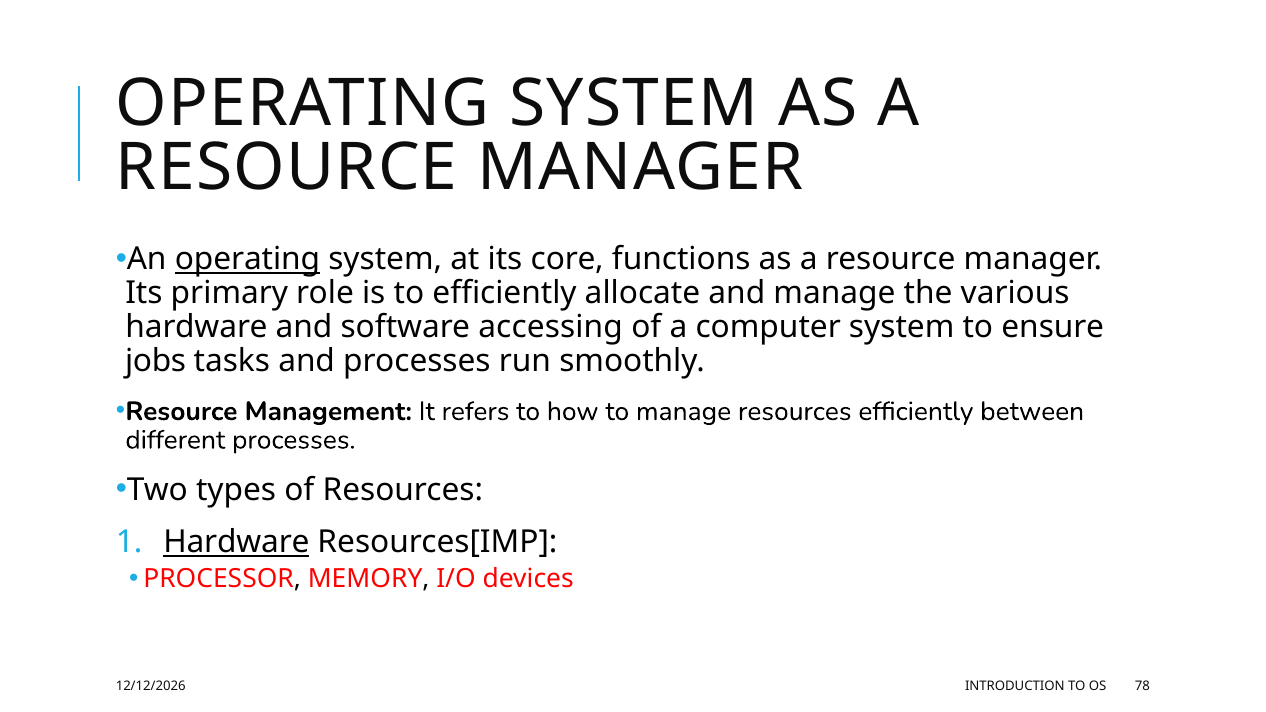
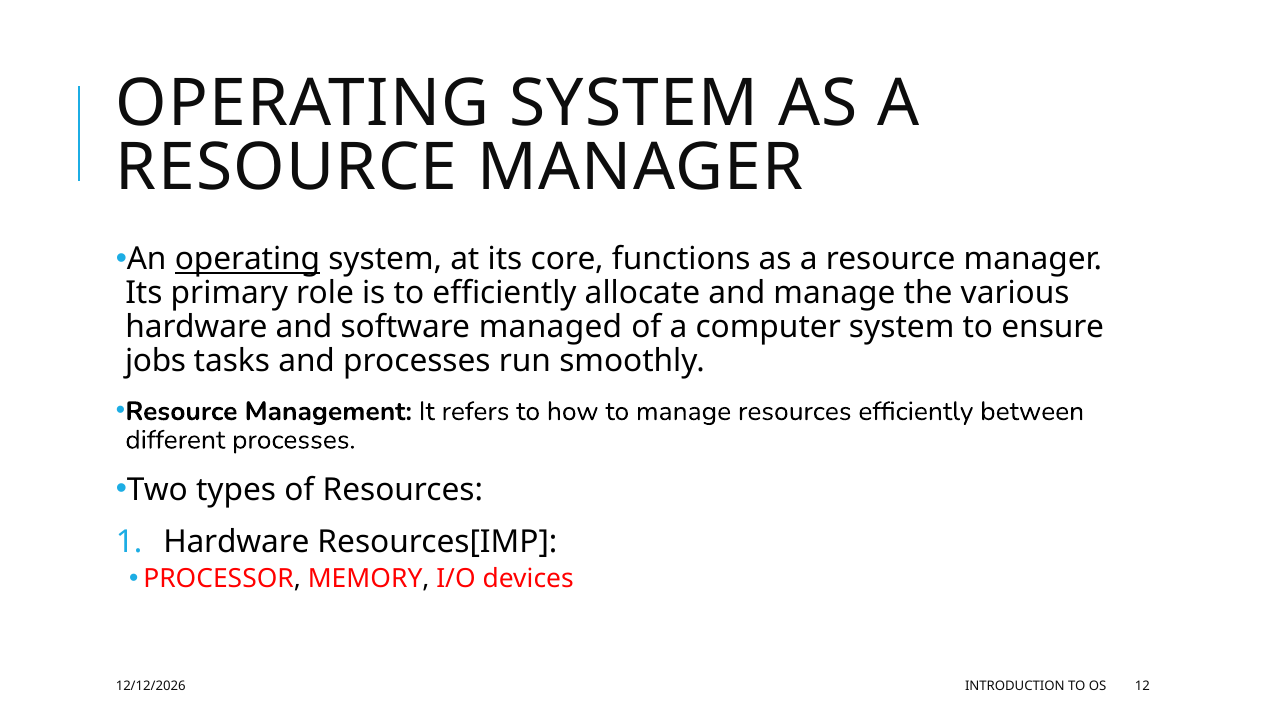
accessing: accessing -> managed
Hardware at (236, 542) underline: present -> none
78: 78 -> 12
